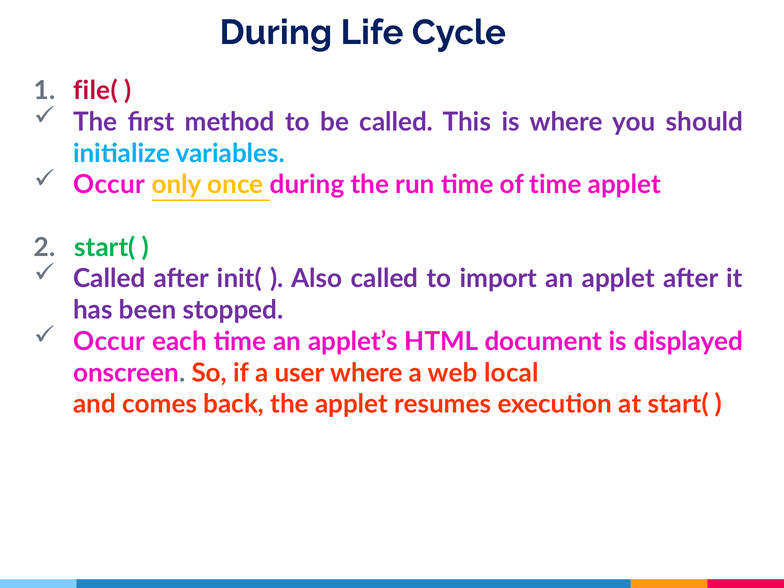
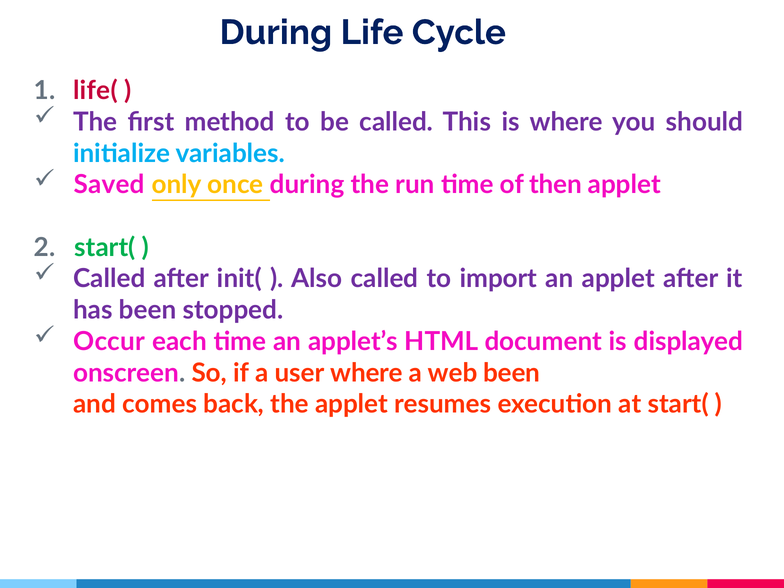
file(: file( -> life(
Occur at (109, 185): Occur -> Saved
of time: time -> then
web local: local -> been
